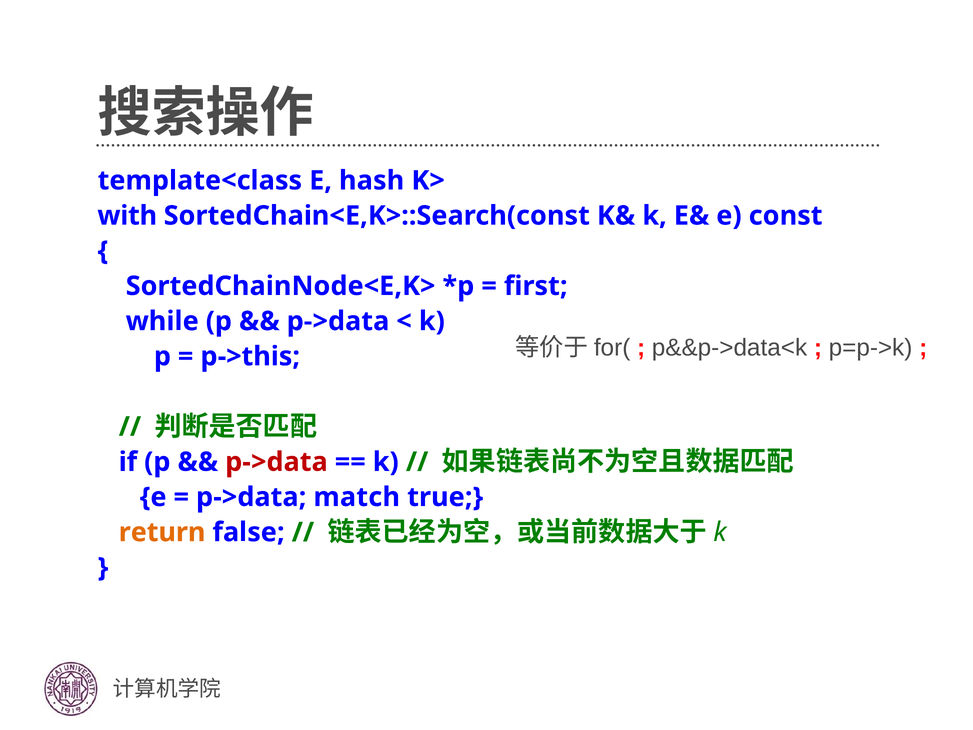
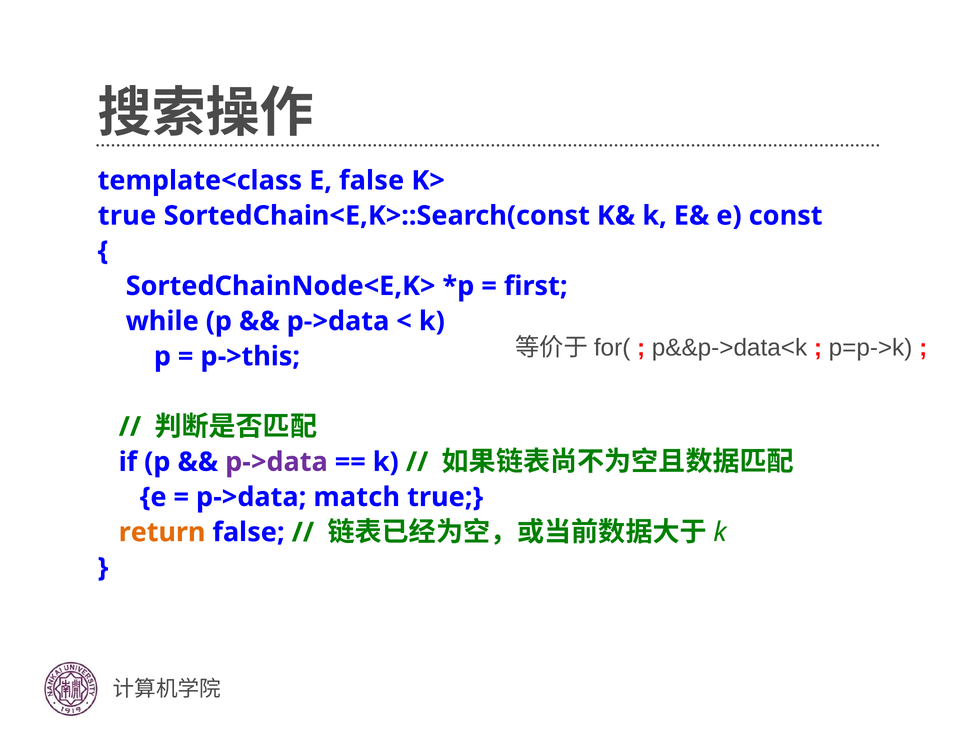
E hash: hash -> false
with at (127, 216): with -> true
p->data at (276, 462) colour: red -> purple
